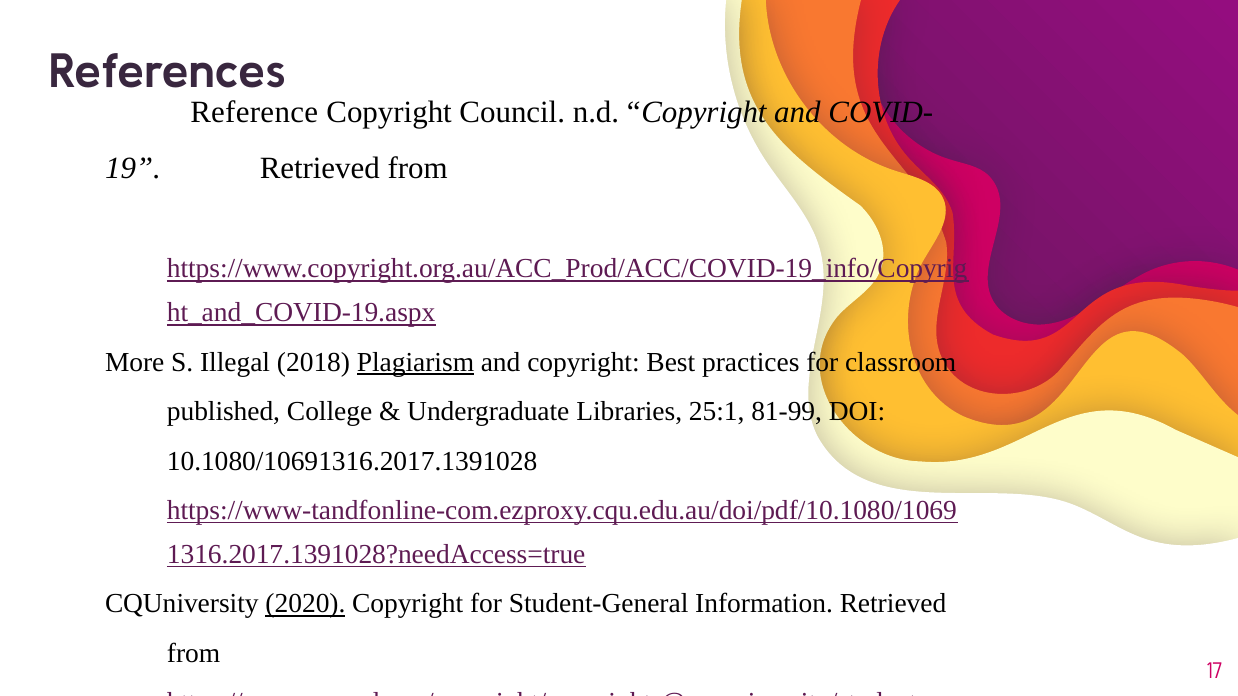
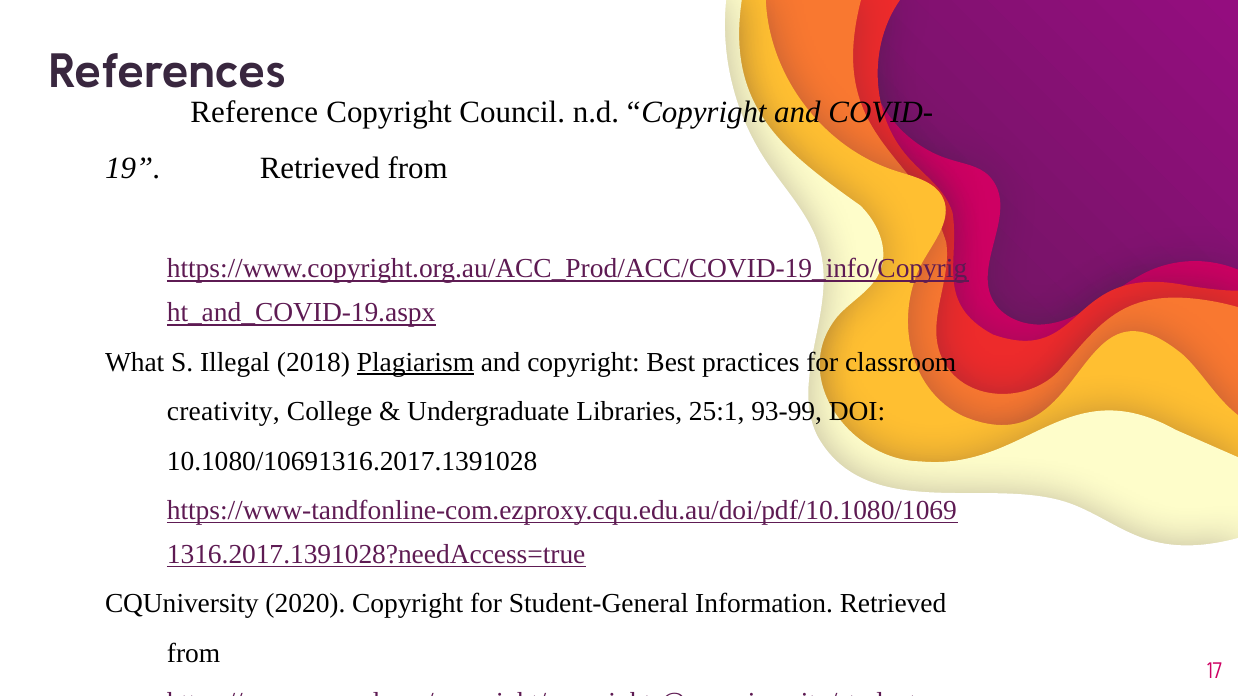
More: More -> What
published: published -> creativity
81-99: 81-99 -> 93-99
2020 underline: present -> none
